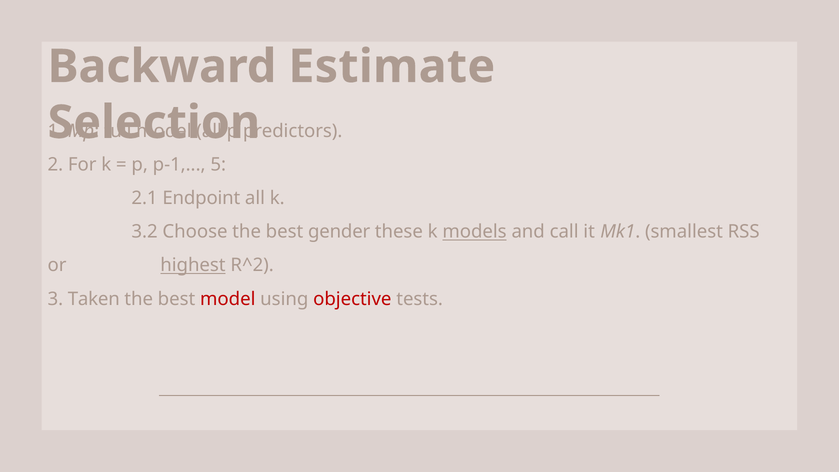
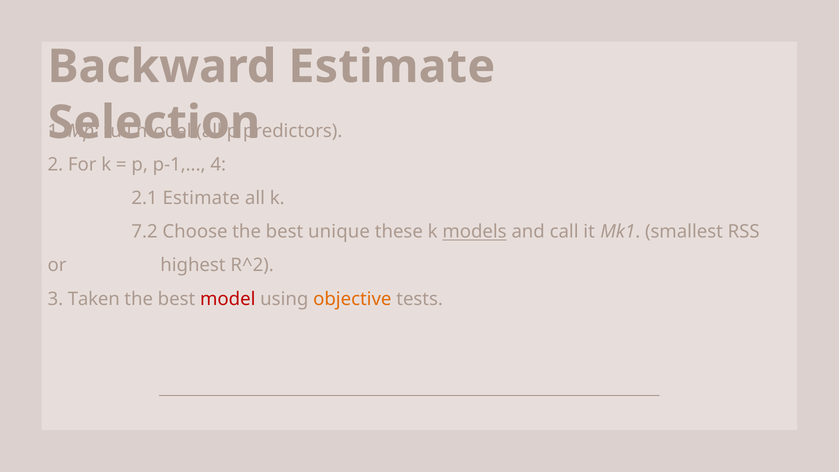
5: 5 -> 4
2.1 Endpoint: Endpoint -> Estimate
3.2: 3.2 -> 7.2
gender: gender -> unique
highest underline: present -> none
objective colour: red -> orange
